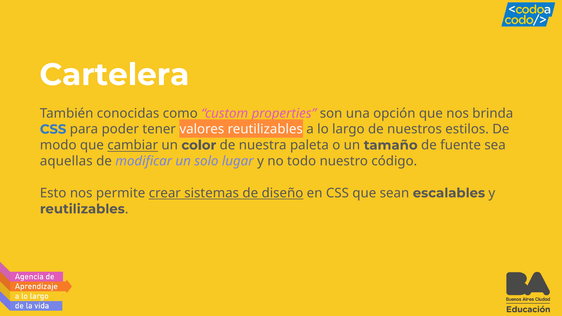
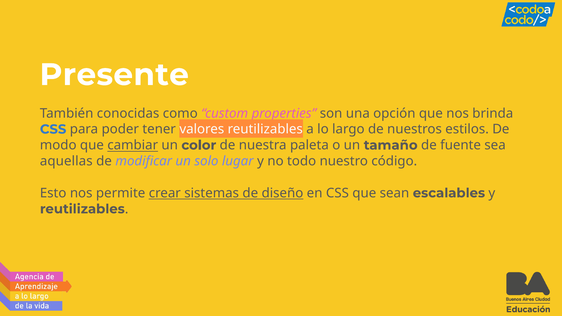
Cartelera: Cartelera -> Presente
